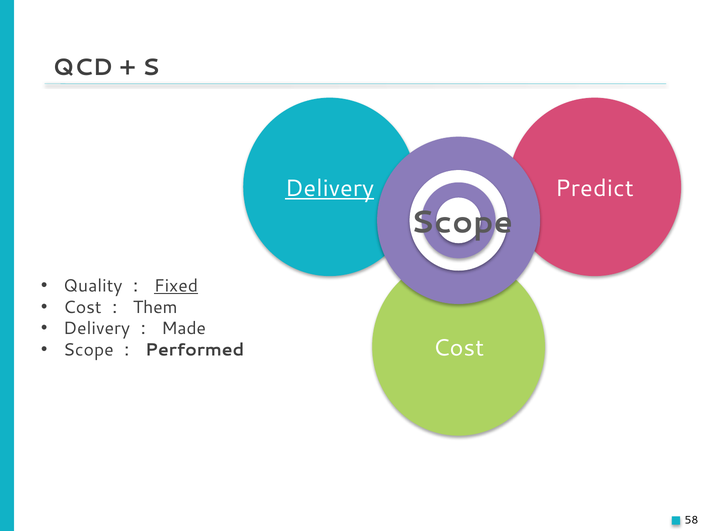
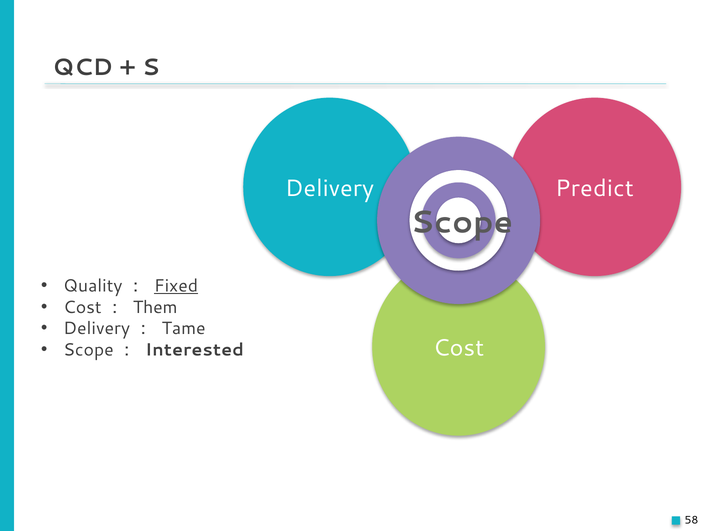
Delivery underline: present -> none
Made: Made -> Tame
Performed: Performed -> Interested
